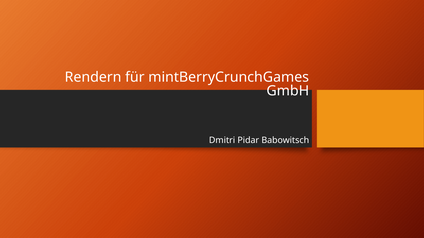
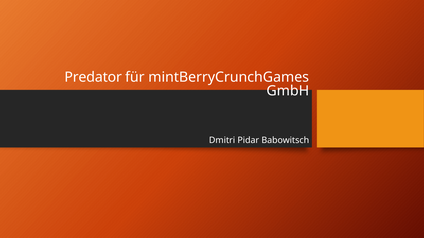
Rendern: Rendern -> Predator
